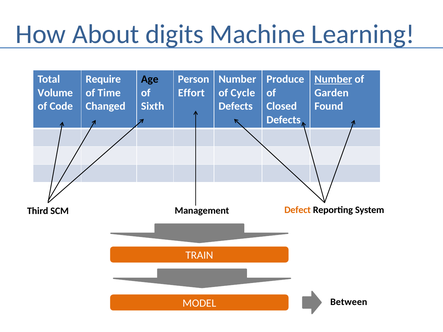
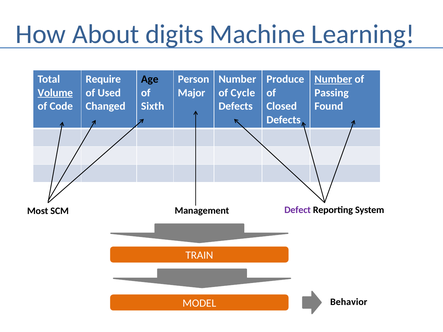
Volume underline: none -> present
Time: Time -> Used
Effort: Effort -> Major
Garden: Garden -> Passing
Third: Third -> Most
Defect colour: orange -> purple
Between: Between -> Behavior
